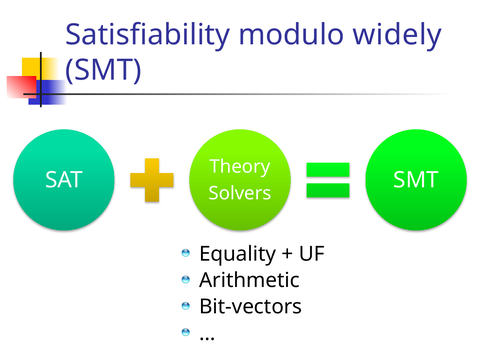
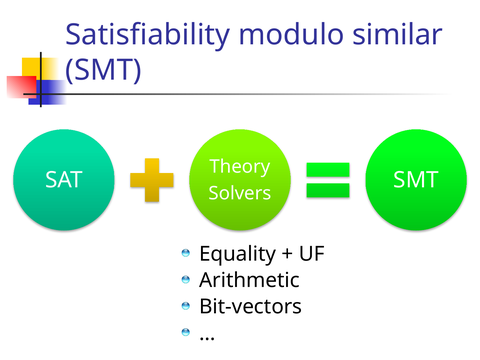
widely: widely -> similar
